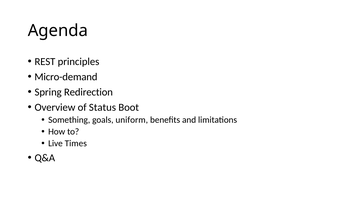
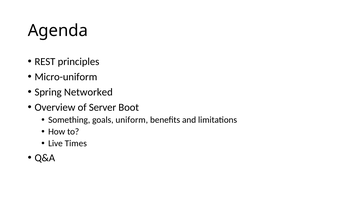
Micro-demand: Micro-demand -> Micro-uniform
Redirection: Redirection -> Networked
Status: Status -> Server
